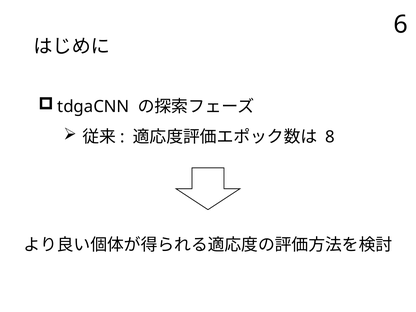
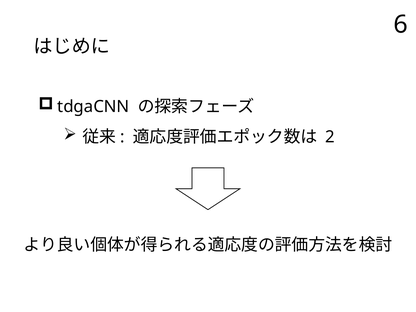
8: 8 -> 2
